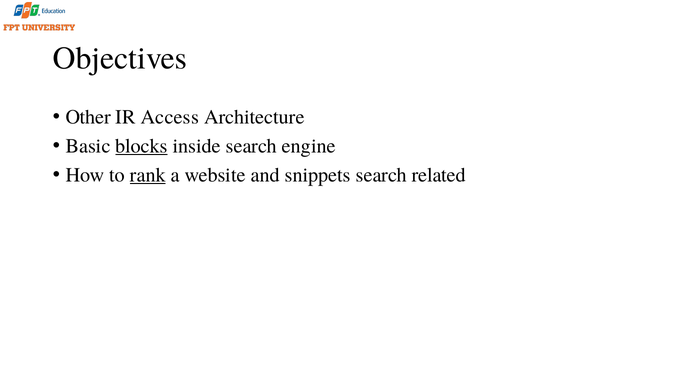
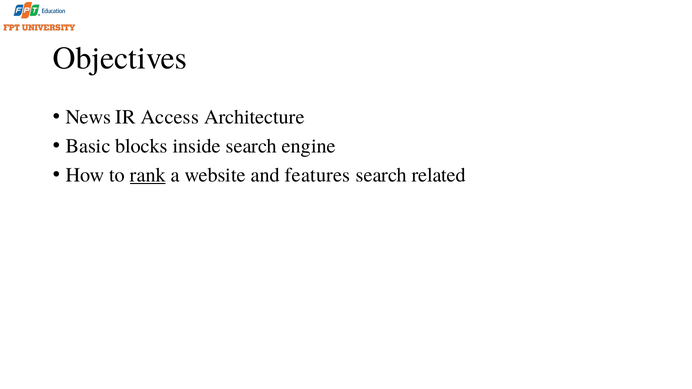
Other: Other -> News
blocks underline: present -> none
snippets: snippets -> features
